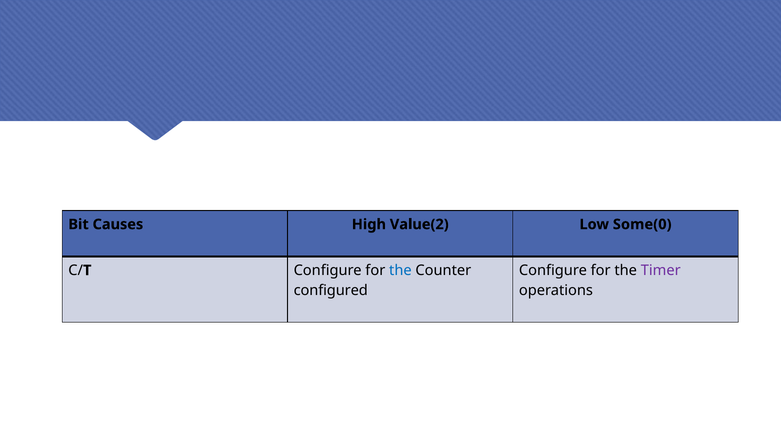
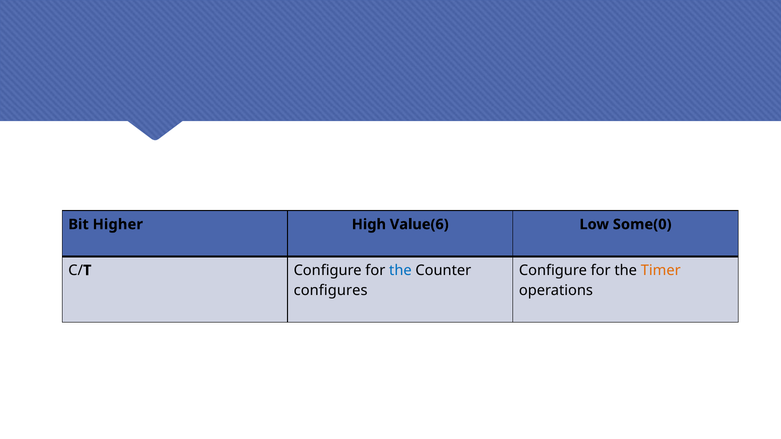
Causes: Causes -> Higher
Value(2: Value(2 -> Value(6
Timer colour: purple -> orange
configured: configured -> configures
